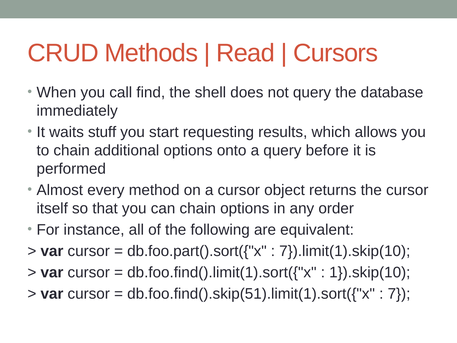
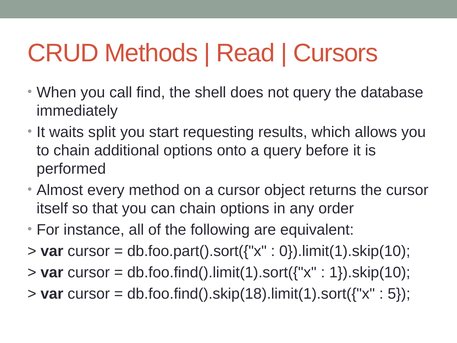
stuff: stuff -> split
7}).limit(1).skip(10: 7}).limit(1).skip(10 -> 0}).limit(1).skip(10
db.foo.find().skip(51).limit(1).sort({"x: db.foo.find().skip(51).limit(1).sort({"x -> db.foo.find().skip(18).limit(1).sort({"x
7: 7 -> 5
